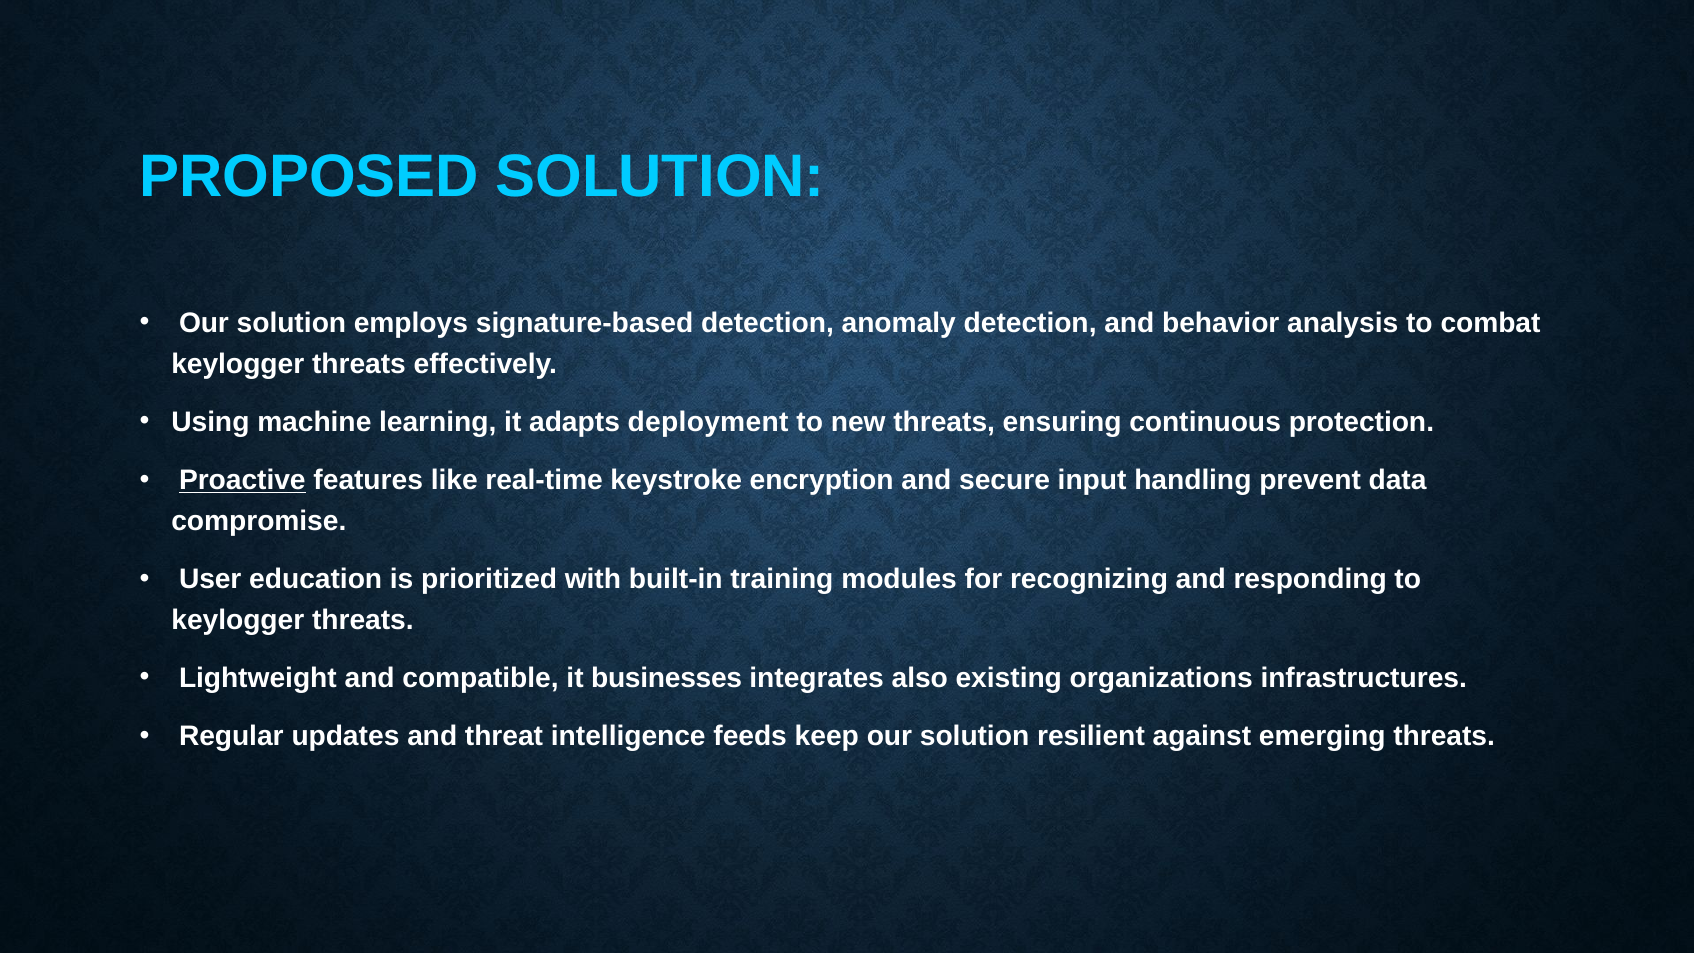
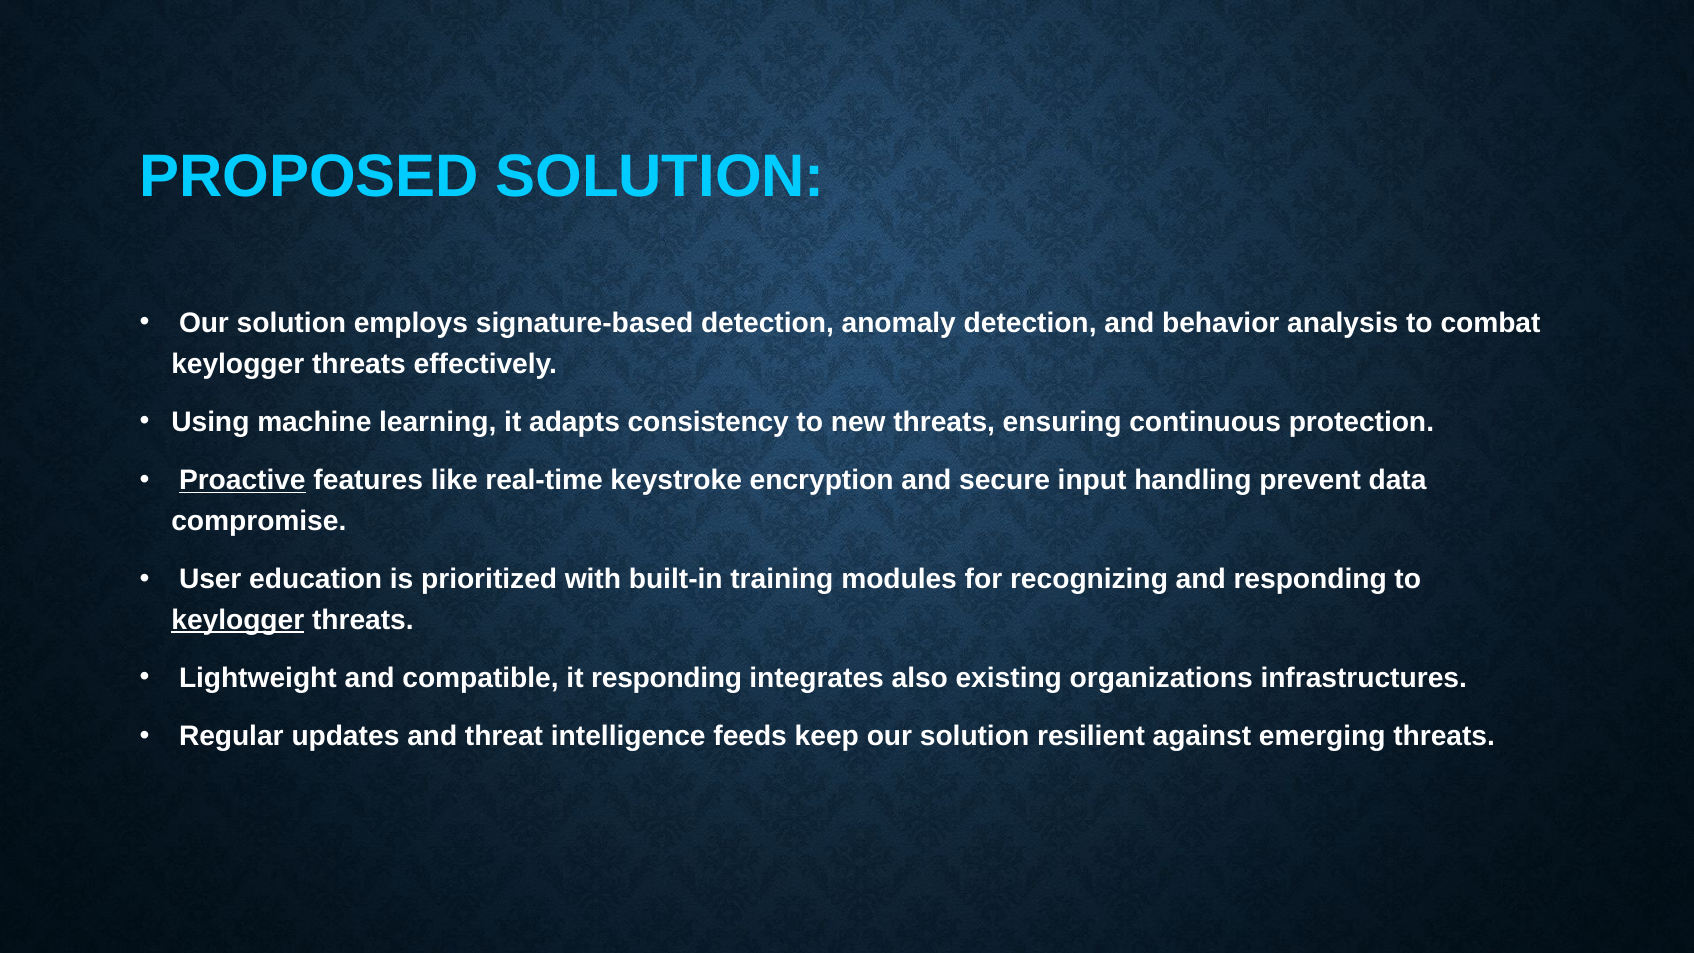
deployment: deployment -> consistency
keylogger at (238, 620) underline: none -> present
it businesses: businesses -> responding
